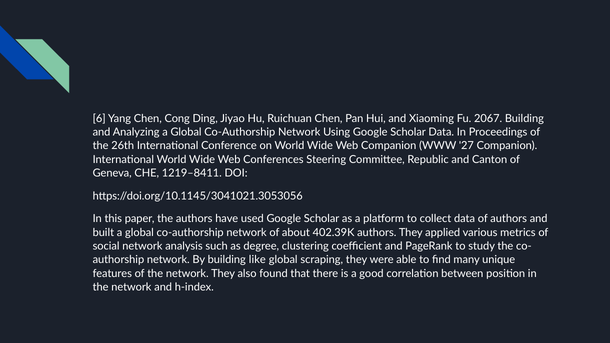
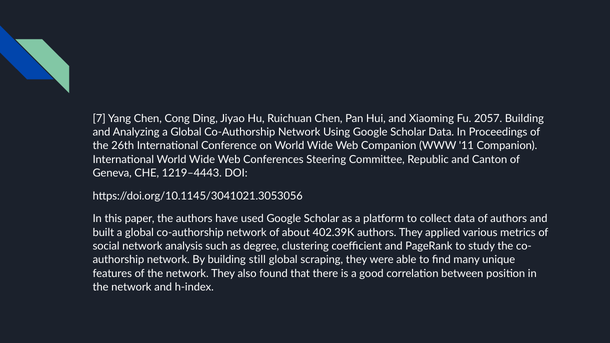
6: 6 -> 7
2067: 2067 -> 2057
27: 27 -> 11
1219–8411: 1219–8411 -> 1219–4443
like: like -> still
